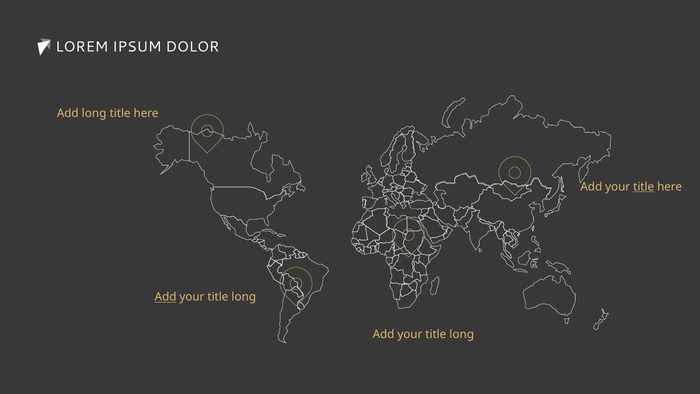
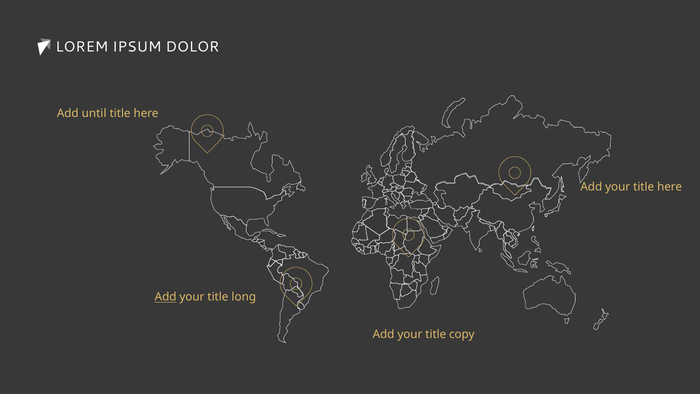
Add long: long -> until
title at (644, 187) underline: present -> none
long at (462, 334): long -> copy
